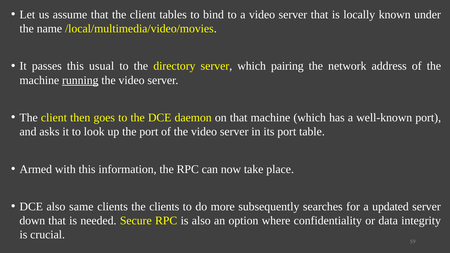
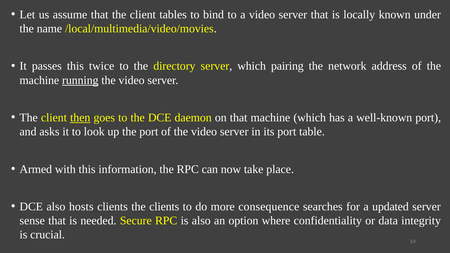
usual: usual -> twice
then underline: none -> present
same: same -> hosts
subsequently: subsequently -> consequence
down: down -> sense
